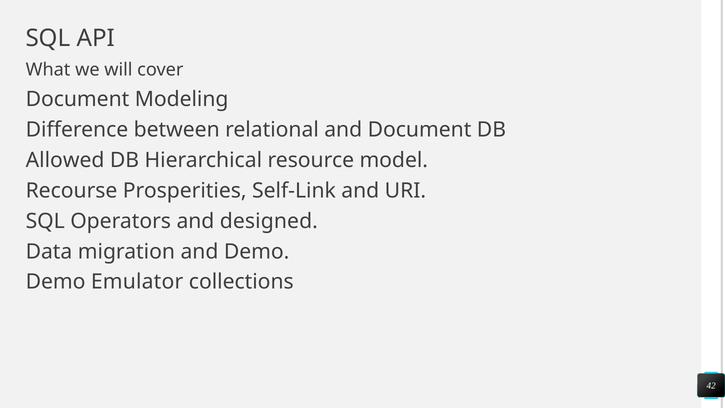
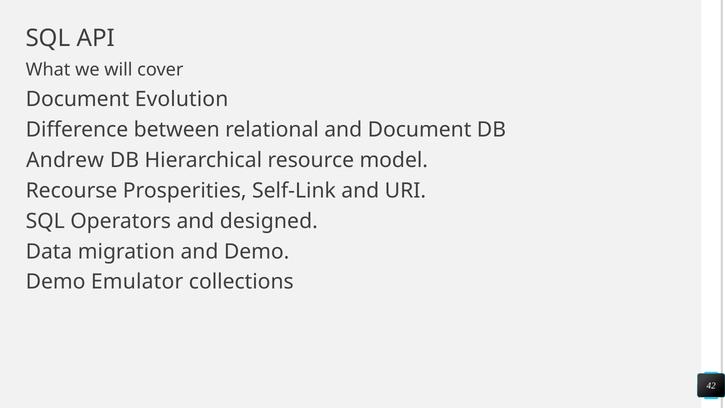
Modeling: Modeling -> Evolution
Allowed: Allowed -> Andrew
